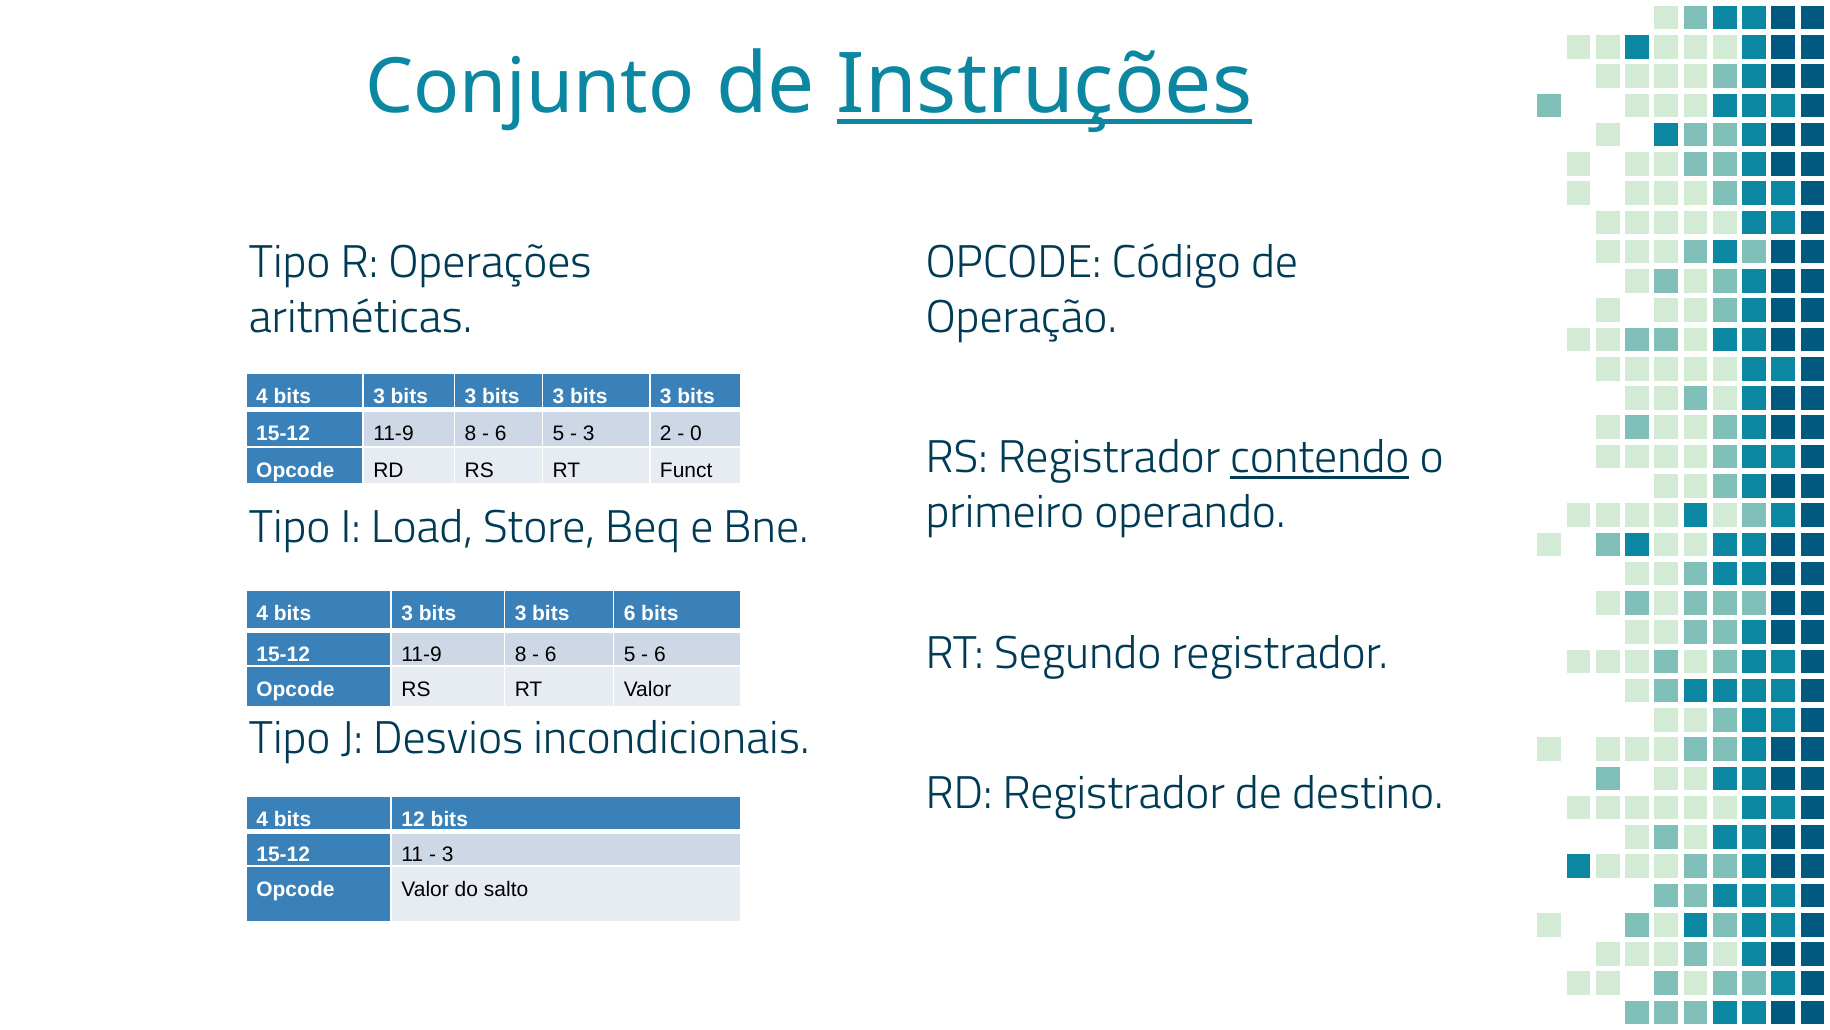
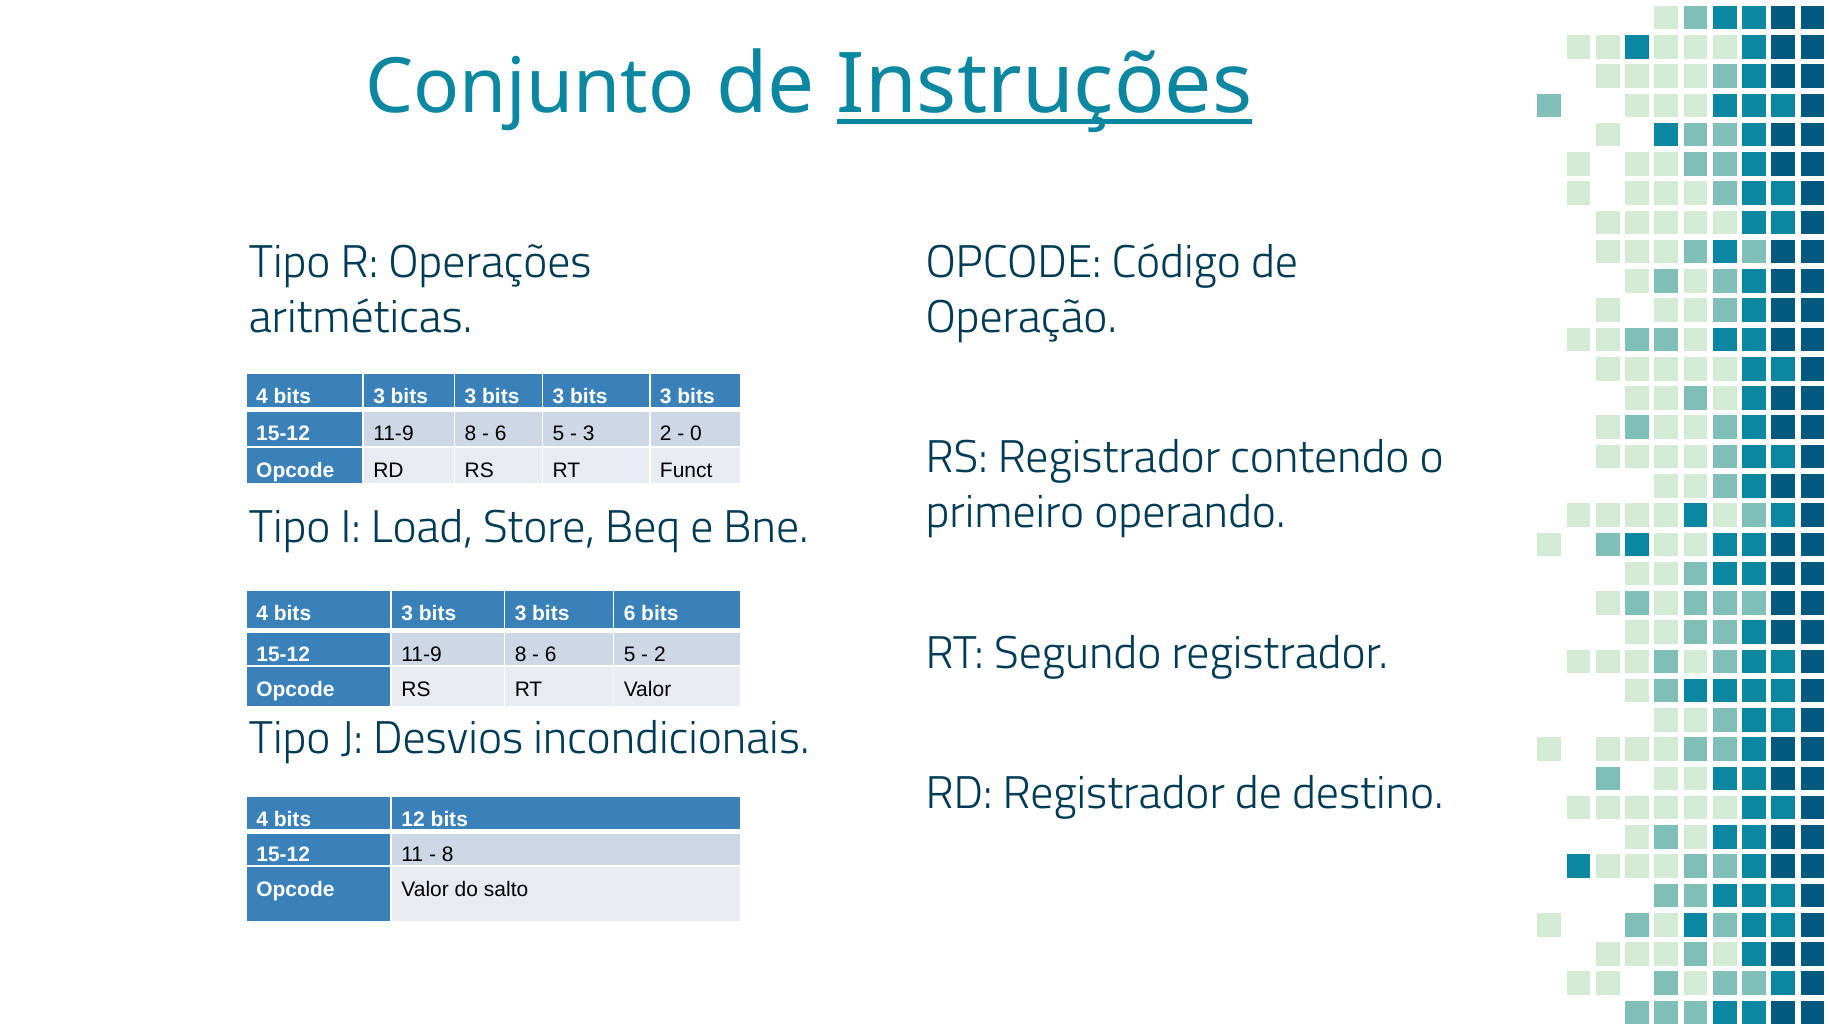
contendo underline: present -> none
6 at (660, 654): 6 -> 2
3 at (448, 854): 3 -> 8
